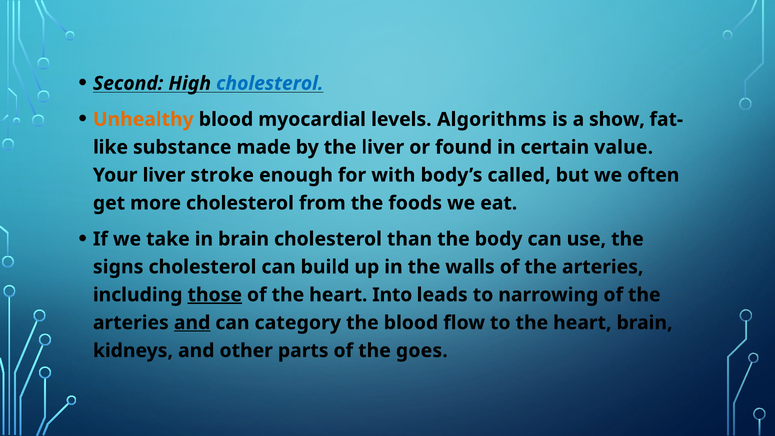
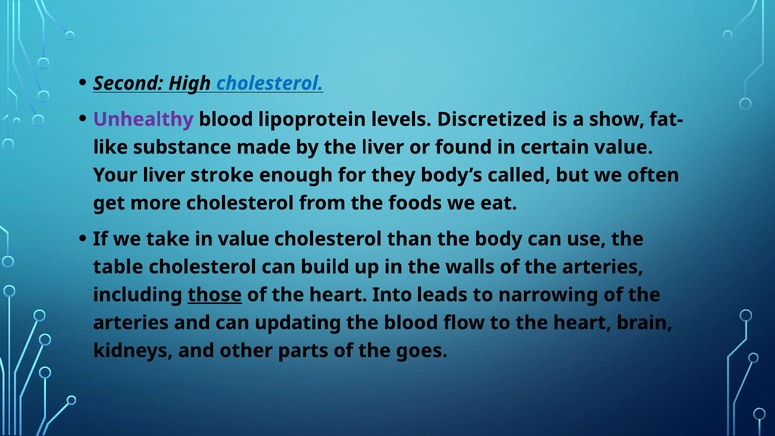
Unhealthy colour: orange -> purple
myocardial: myocardial -> lipoprotein
Algorithms: Algorithms -> Discretized
with: with -> they
in brain: brain -> value
signs: signs -> table
and at (192, 323) underline: present -> none
category: category -> updating
